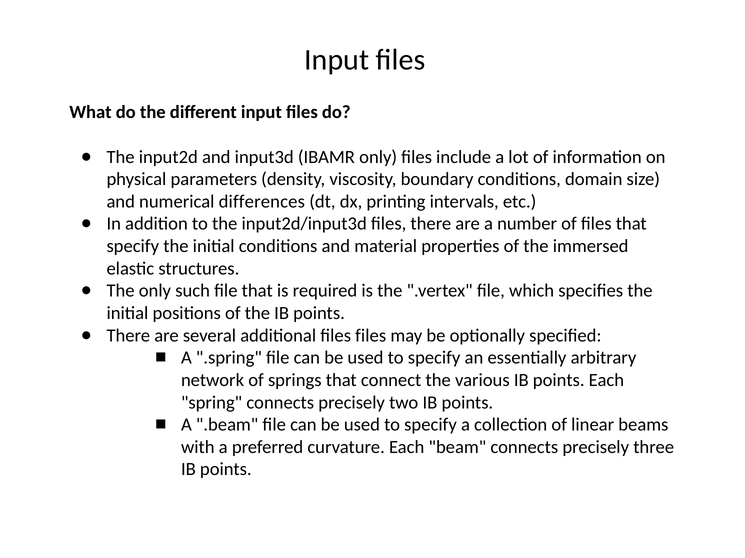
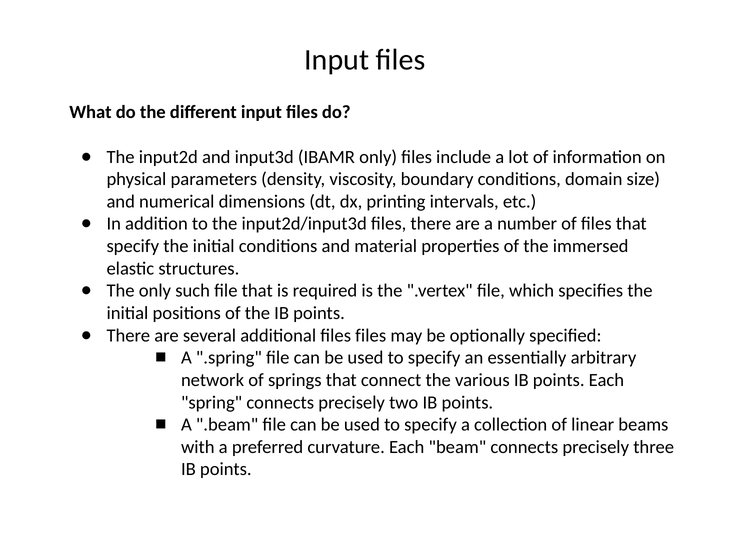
differences: differences -> dimensions
